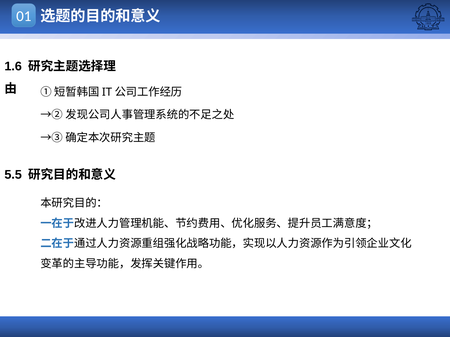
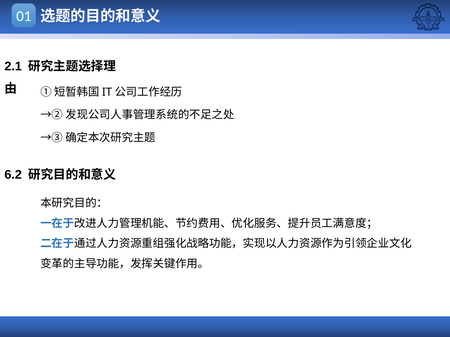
1.6: 1.6 -> 2.1
5.5: 5.5 -> 6.2
